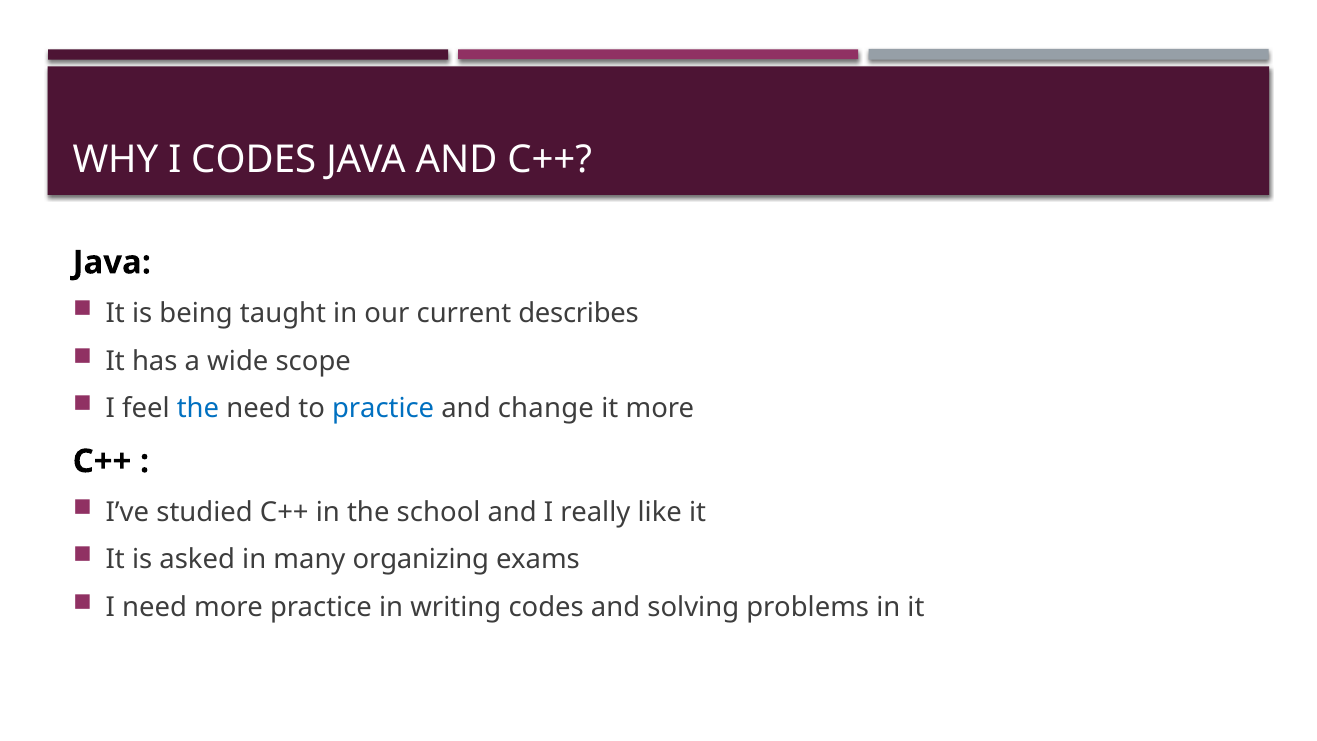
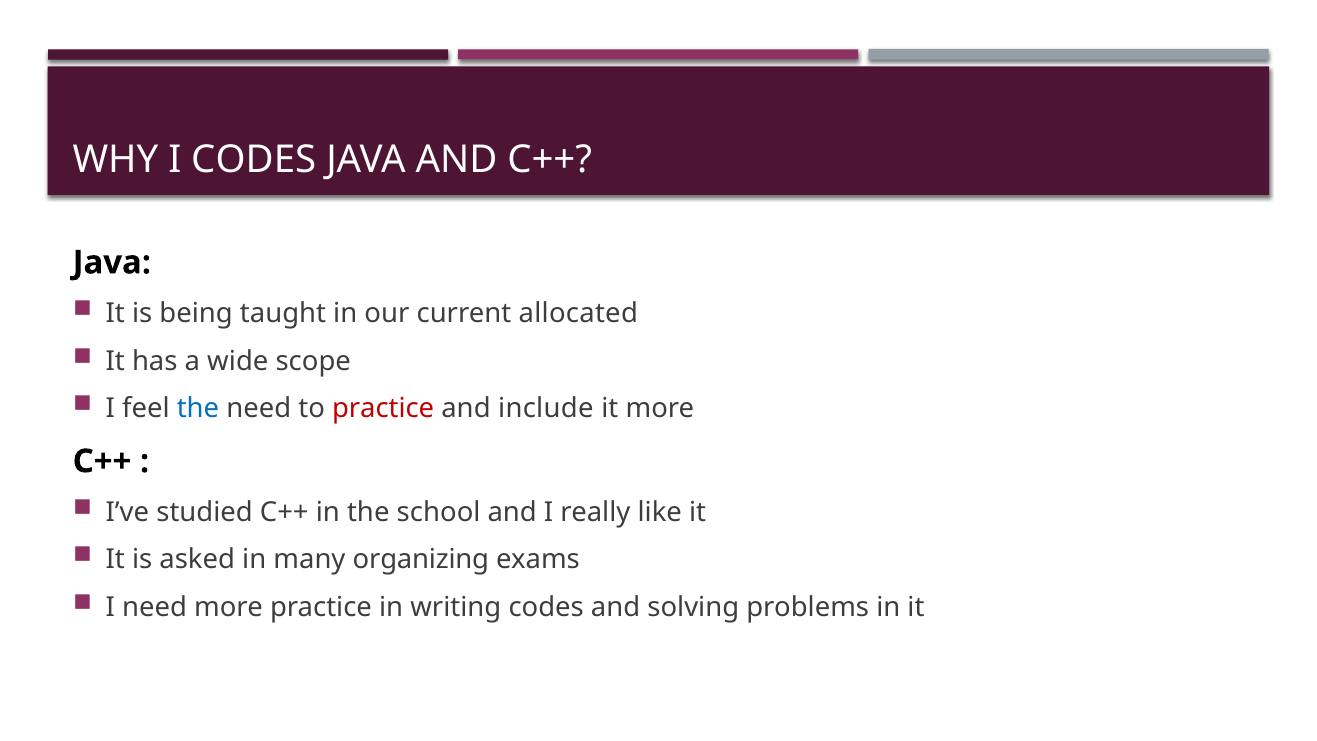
describes: describes -> allocated
practice at (383, 409) colour: blue -> red
change: change -> include
